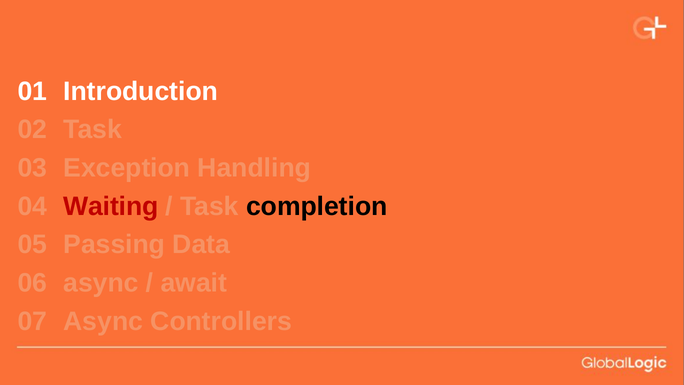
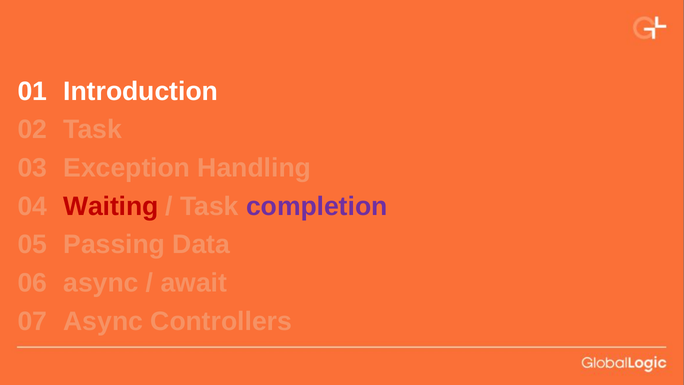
completion colour: black -> purple
